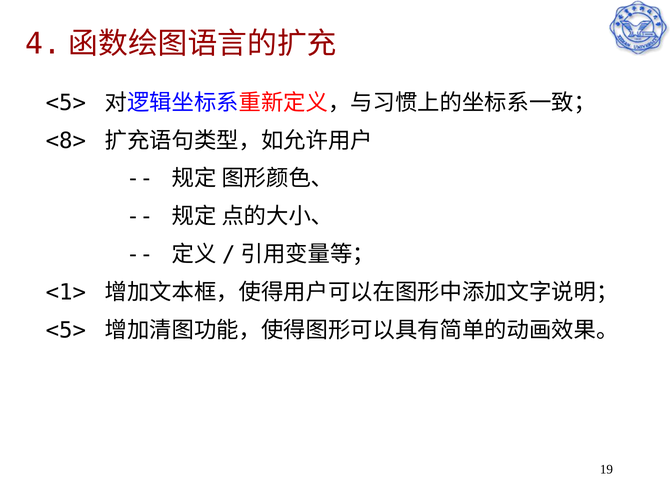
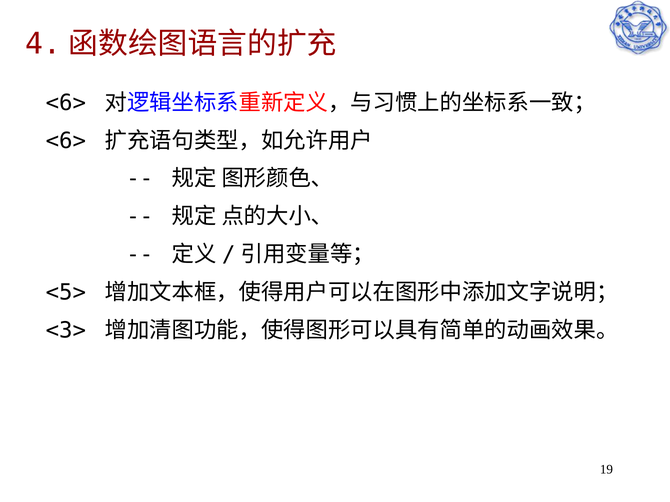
<5> at (66, 103): <5> -> <6>
<8> at (66, 141): <8> -> <6>
<1>: <1> -> <5>
<5> at (66, 331): <5> -> <3>
